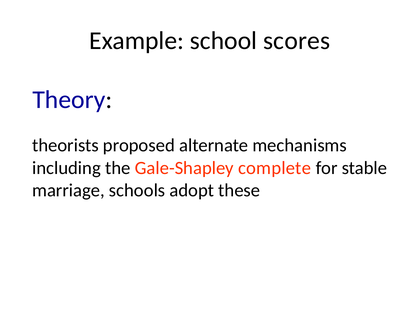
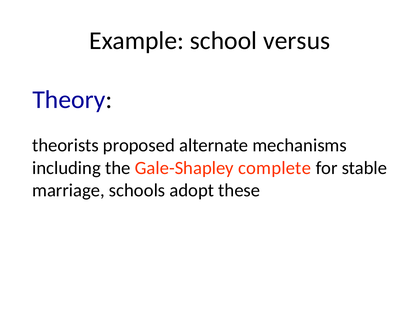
scores: scores -> versus
